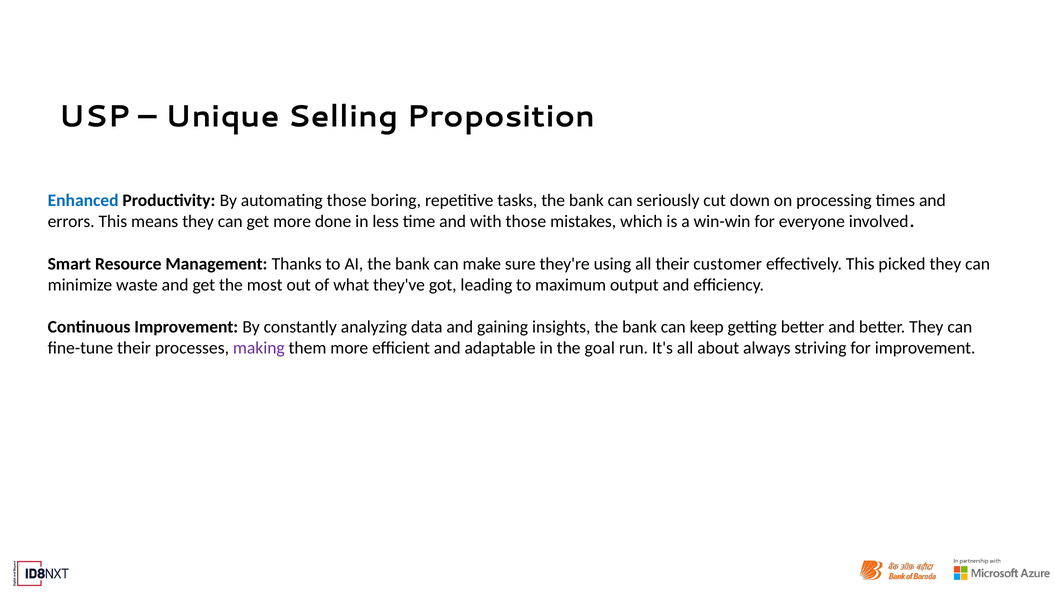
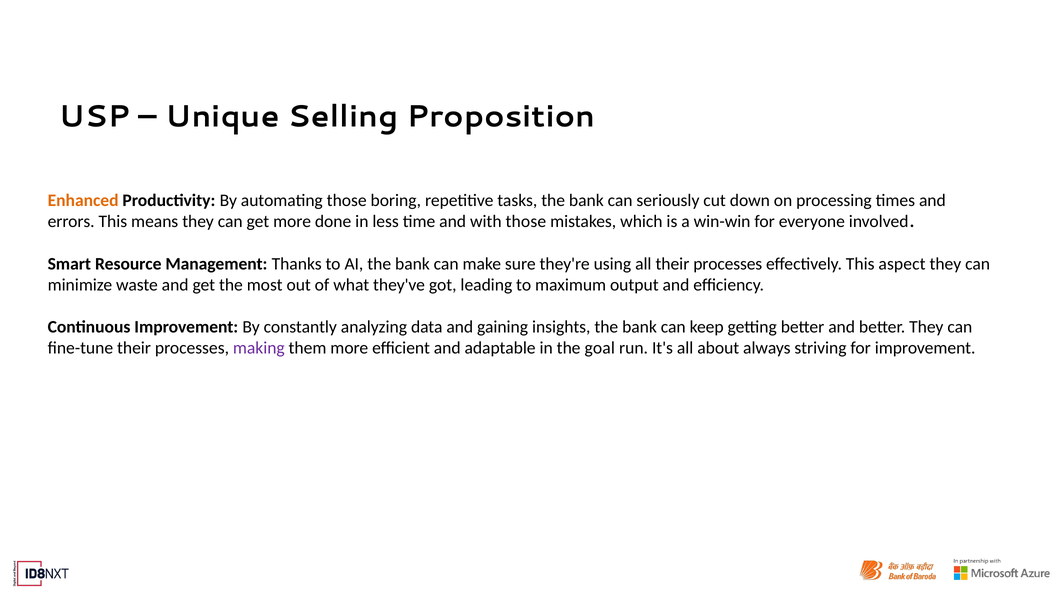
Enhanced colour: blue -> orange
all their customer: customer -> processes
picked: picked -> aspect
